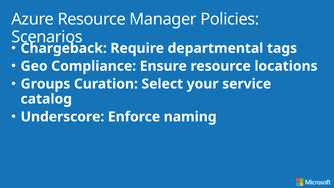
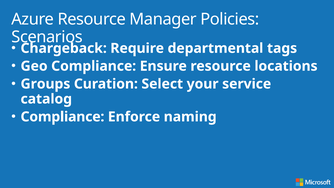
Underscore at (62, 117): Underscore -> Compliance
